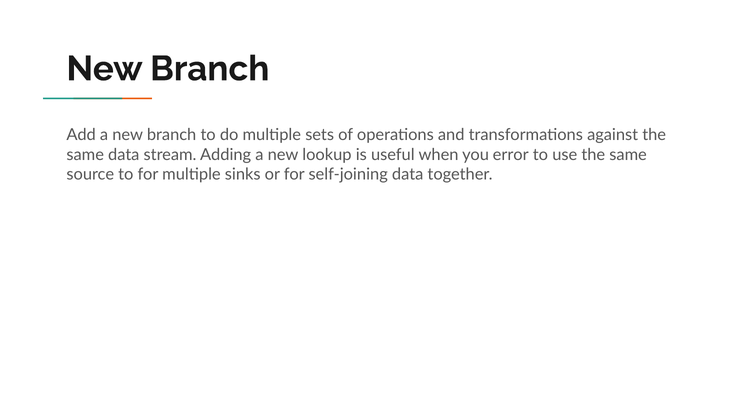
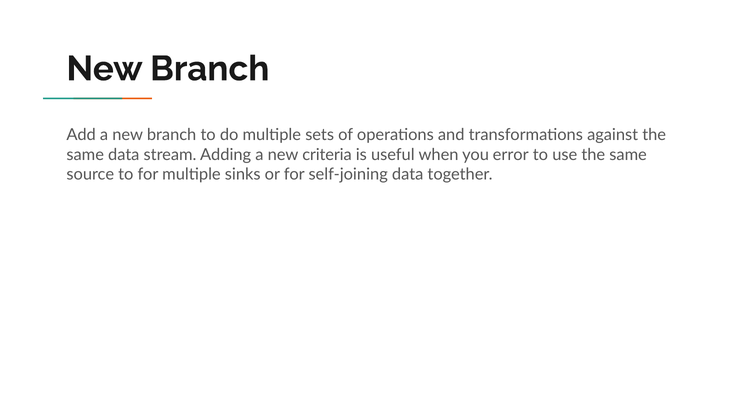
lookup: lookup -> criteria
